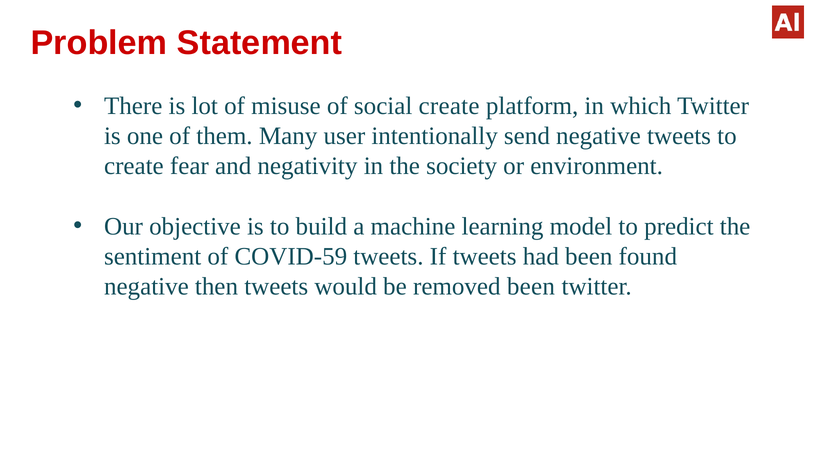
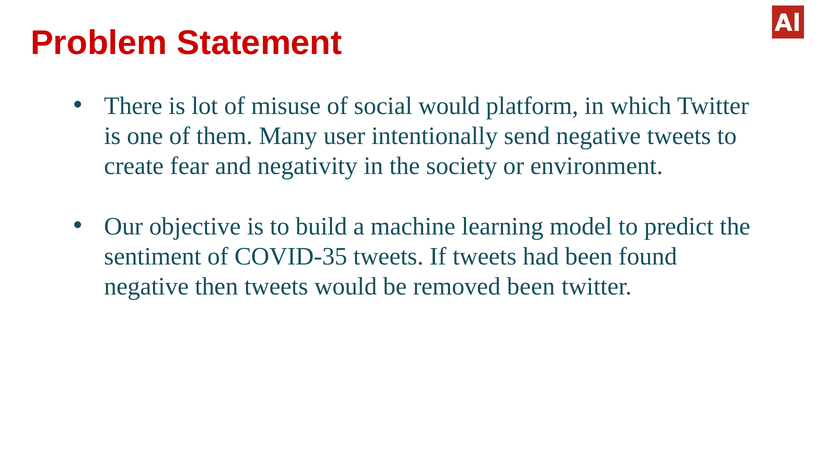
social create: create -> would
COVID-59: COVID-59 -> COVID-35
